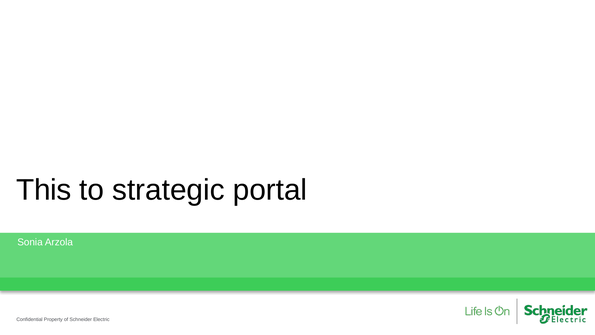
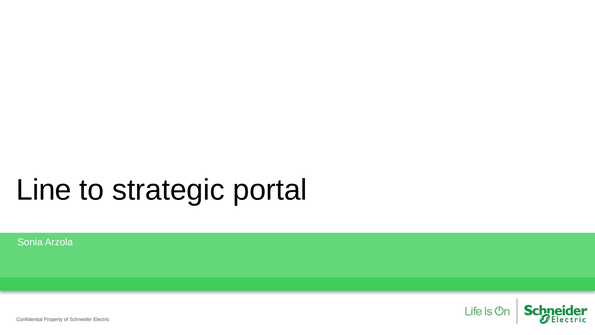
This: This -> Line
